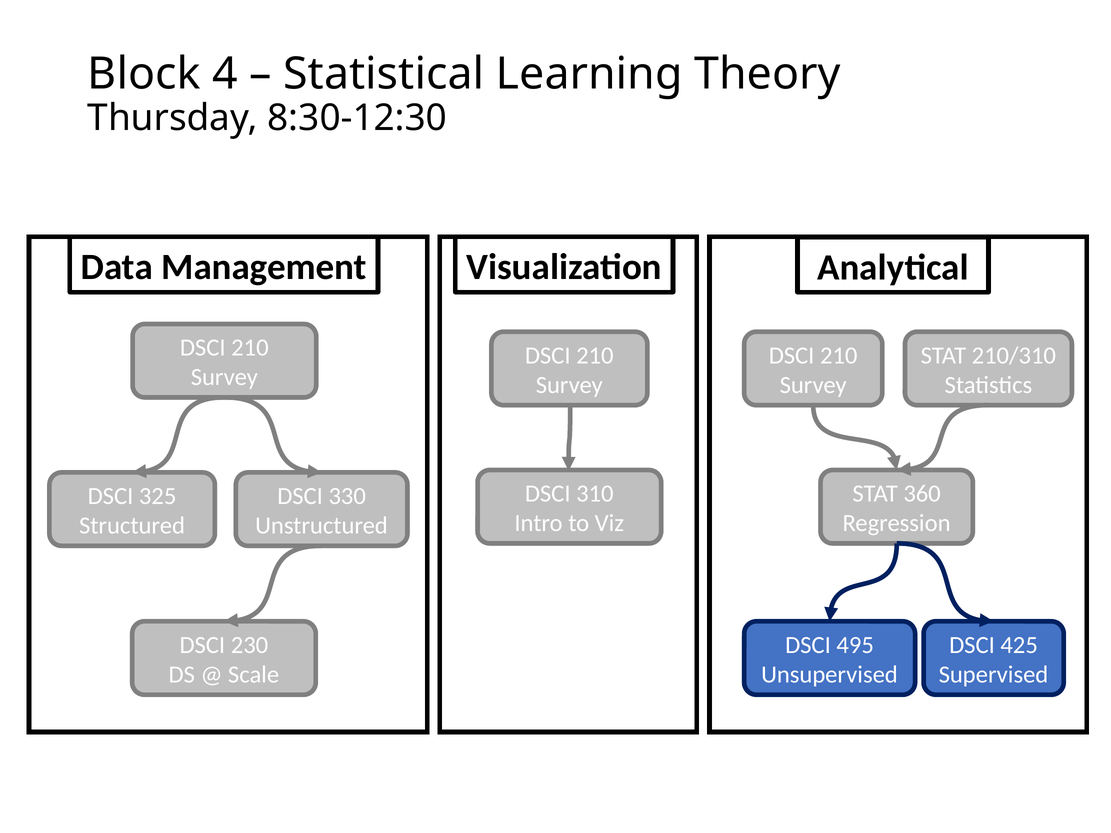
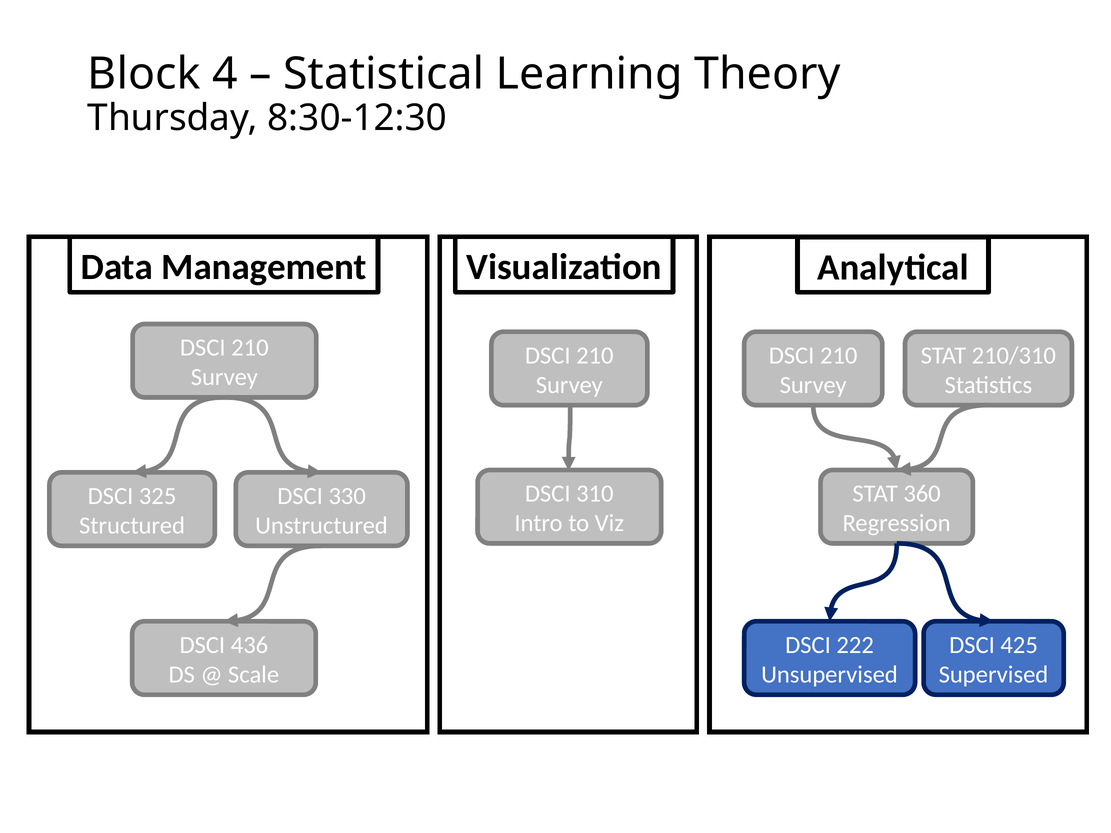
230: 230 -> 436
495: 495 -> 222
